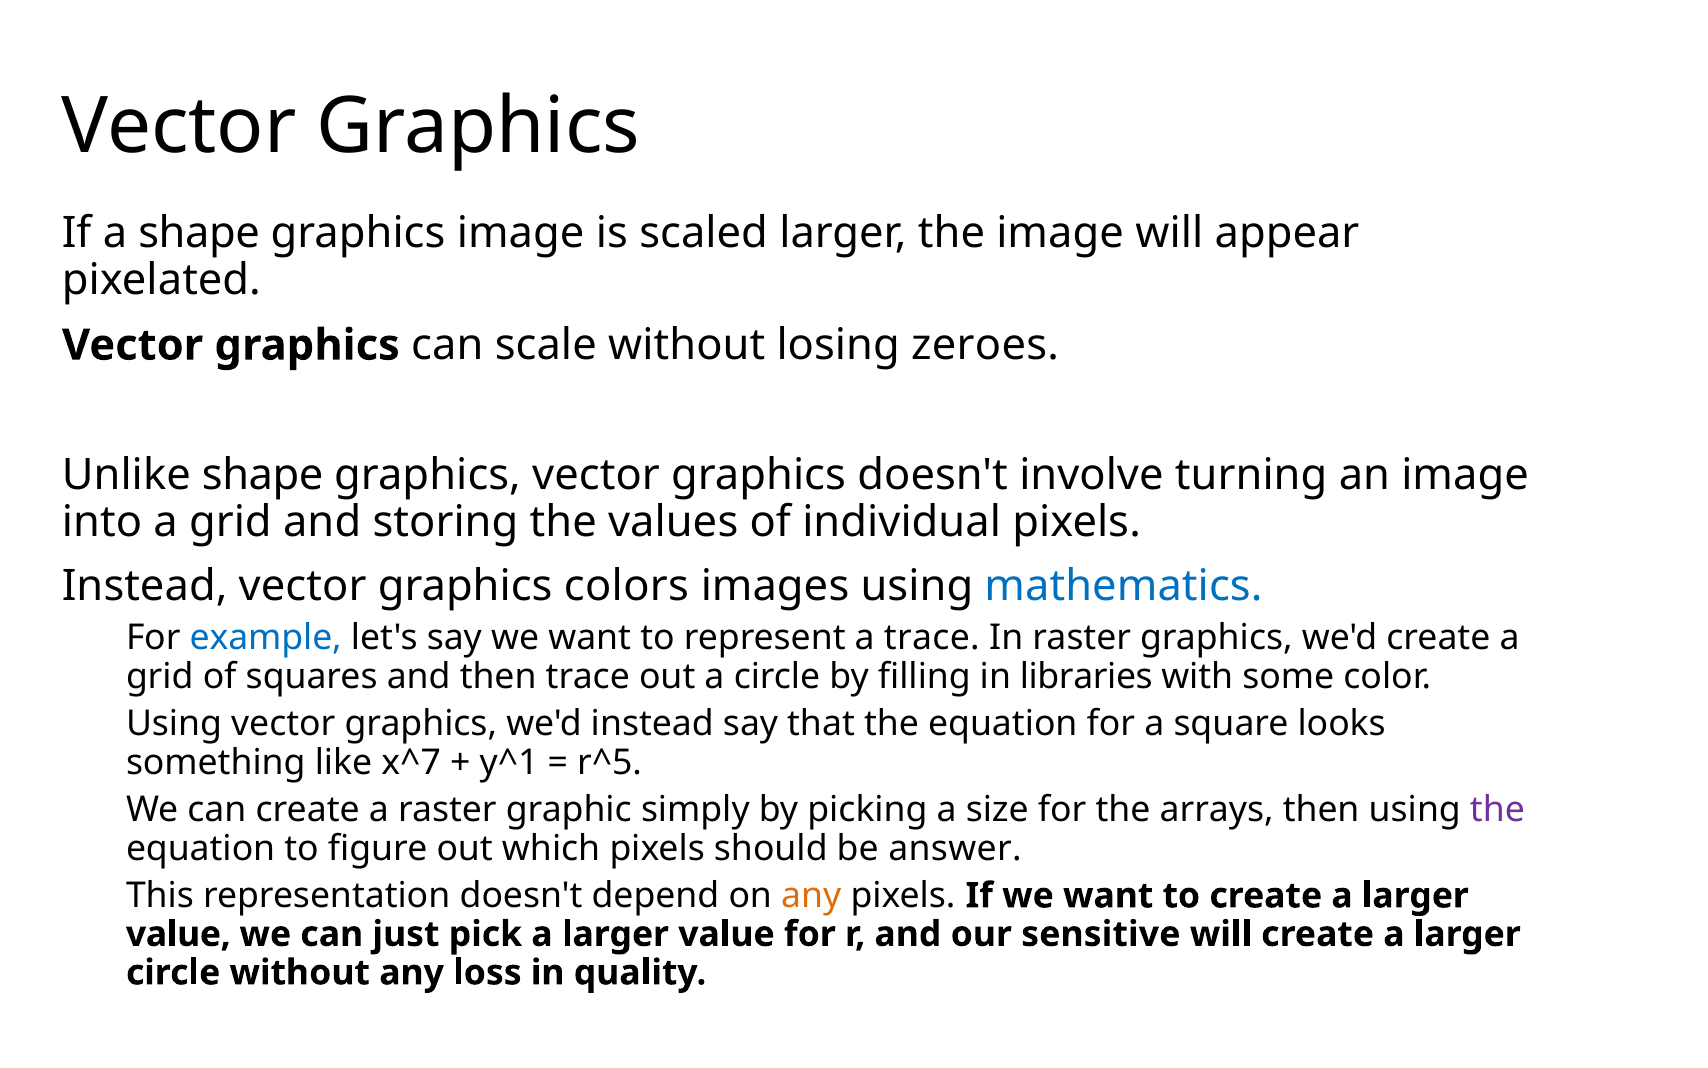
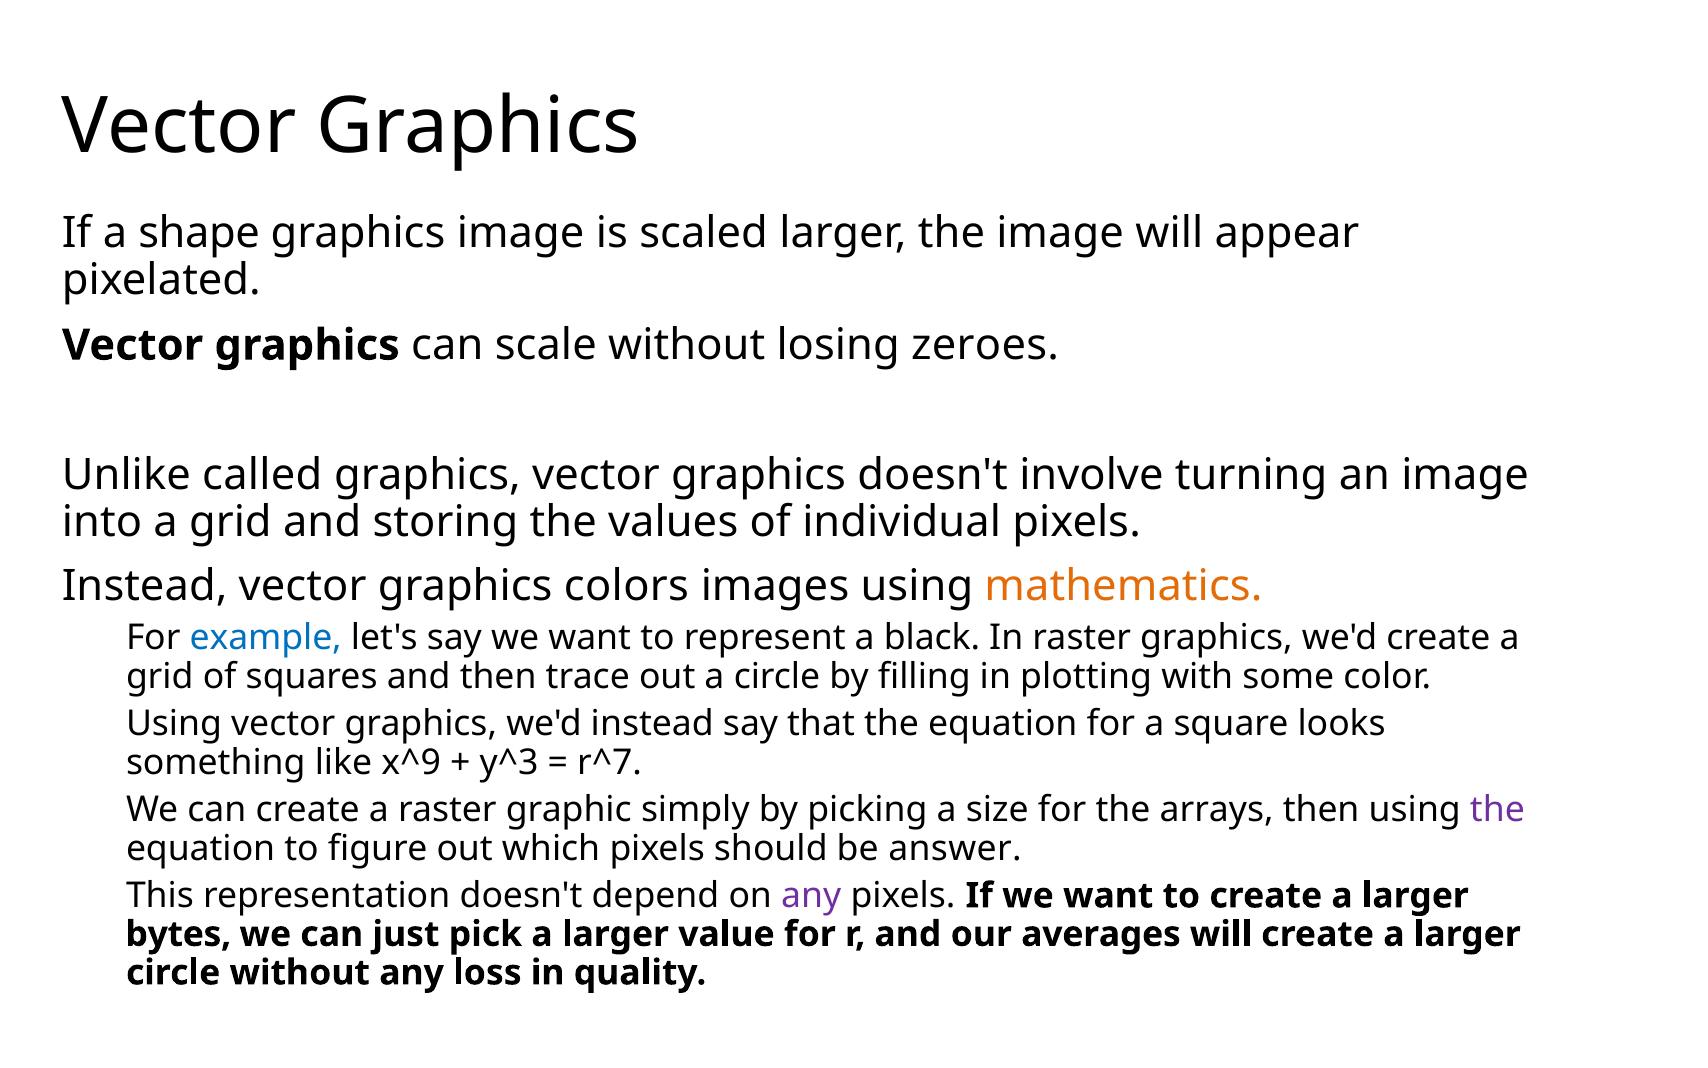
Unlike shape: shape -> called
mathematics colour: blue -> orange
a trace: trace -> black
libraries: libraries -> plotting
x^7: x^7 -> x^9
y^1: y^1 -> y^3
r^5: r^5 -> r^7
any at (811, 895) colour: orange -> purple
value at (178, 934): value -> bytes
sensitive: sensitive -> averages
